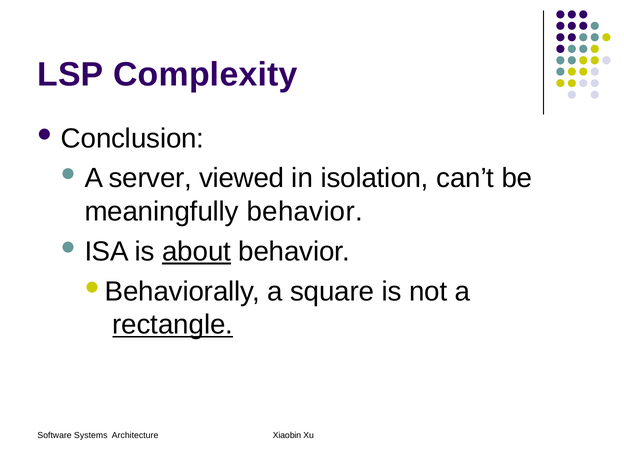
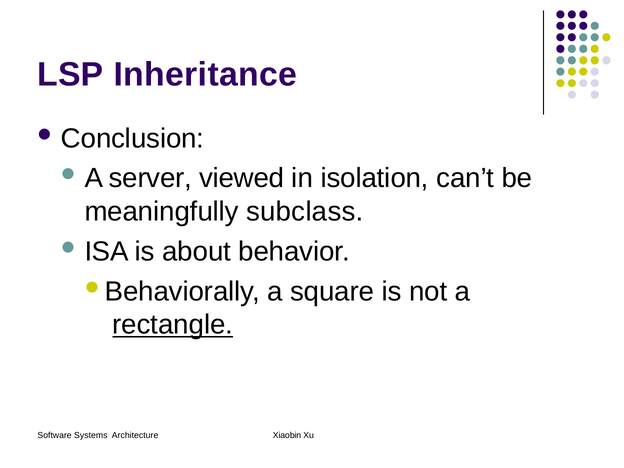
Complexity: Complexity -> Inheritance
meaningfully behavior: behavior -> subclass
about underline: present -> none
